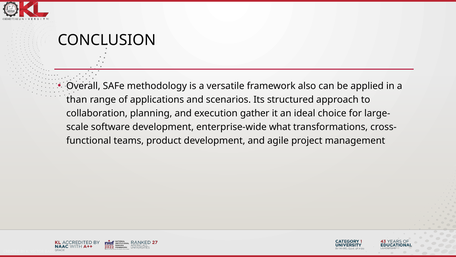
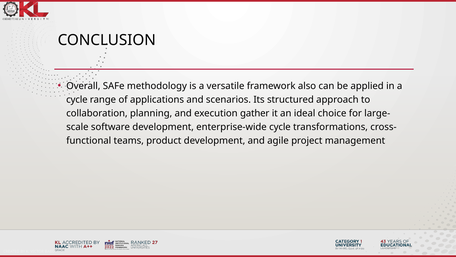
than at (77, 99): than -> cycle
enterprise-wide what: what -> cycle
